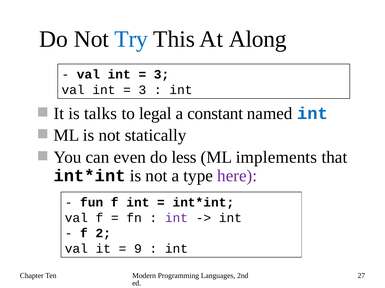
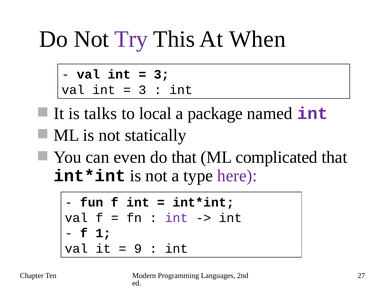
Try colour: blue -> purple
Along: Along -> When
legal: legal -> local
constant: constant -> package
int at (313, 114) colour: blue -> purple
do less: less -> that
implements: implements -> complicated
2: 2 -> 1
